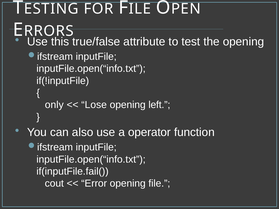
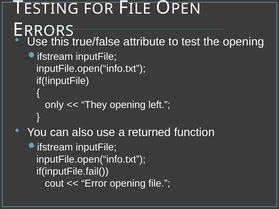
Lose: Lose -> They
operator: operator -> returned
